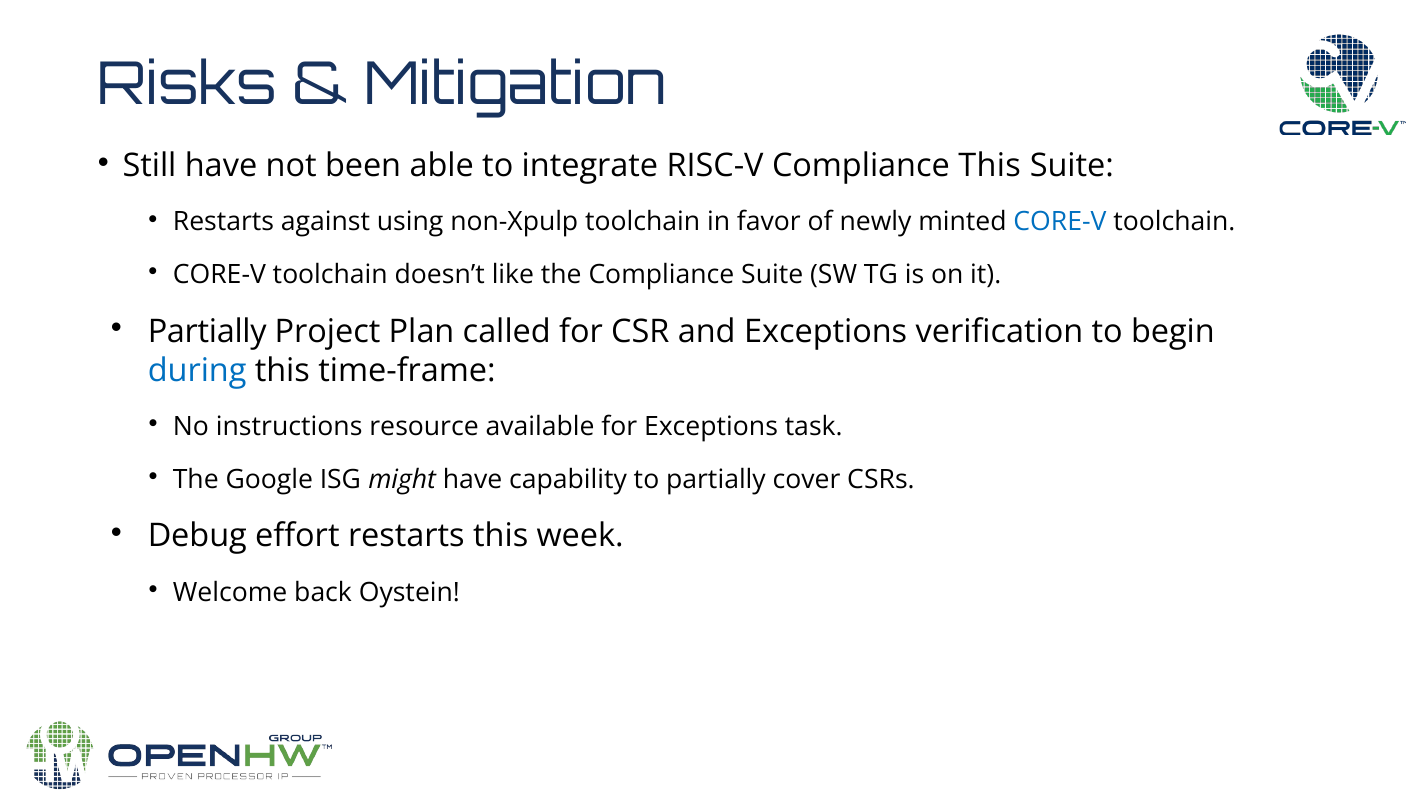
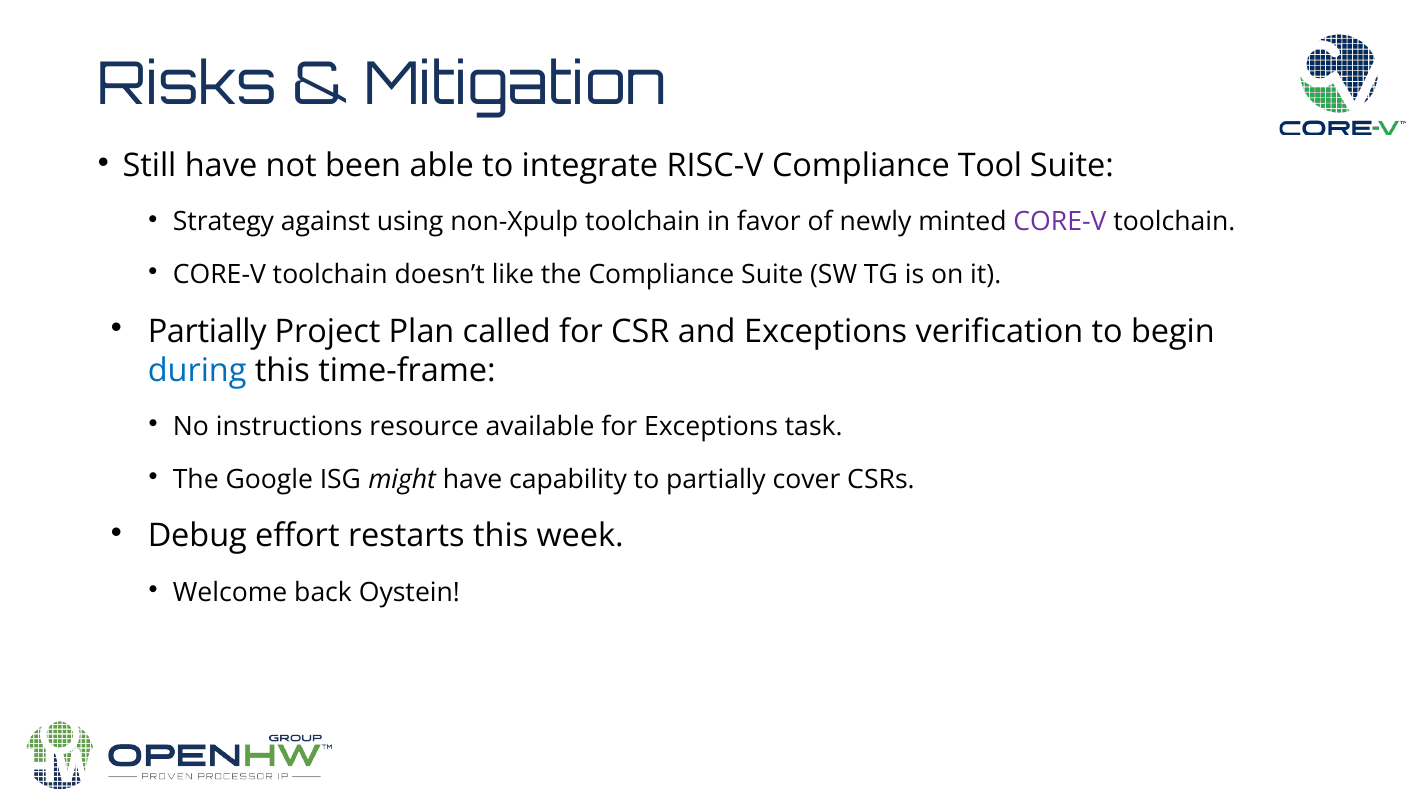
Compliance This: This -> Tool
Restarts at (223, 222): Restarts -> Strategy
CORE-V at (1060, 222) colour: blue -> purple
